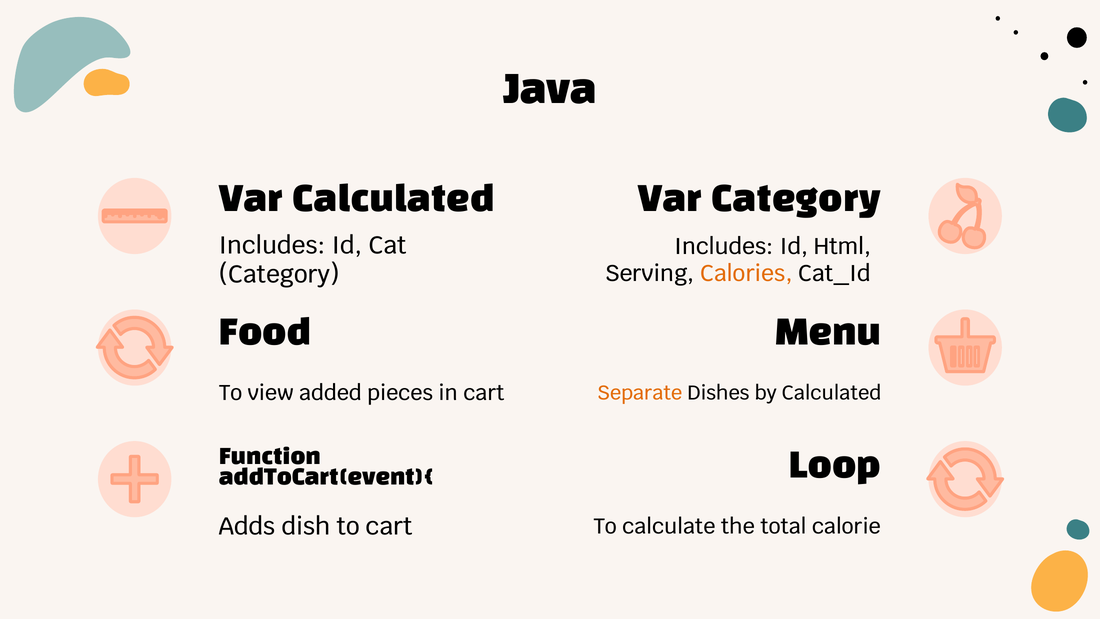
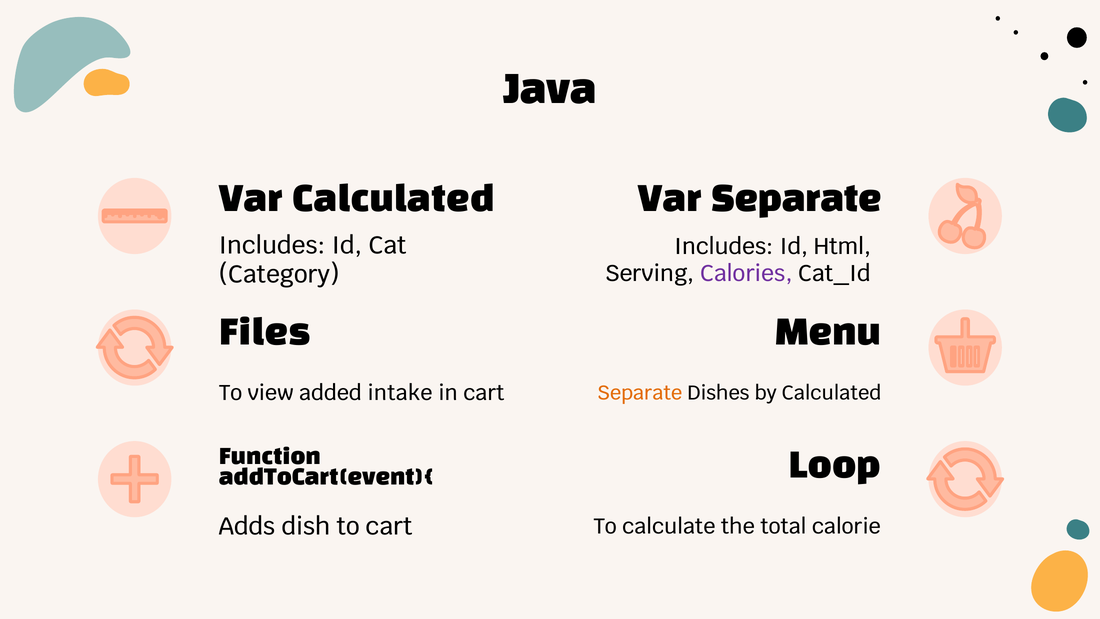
Var Category: Category -> Separate
Calories colour: orange -> purple
Food: Food -> Files
pieces: pieces -> intake
